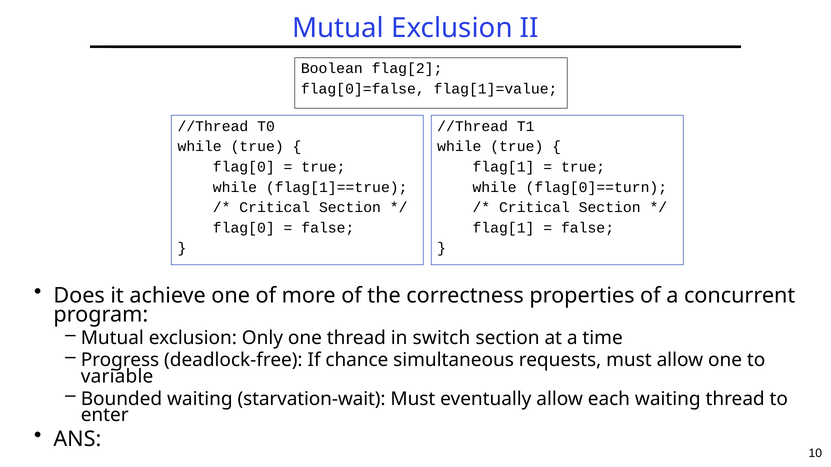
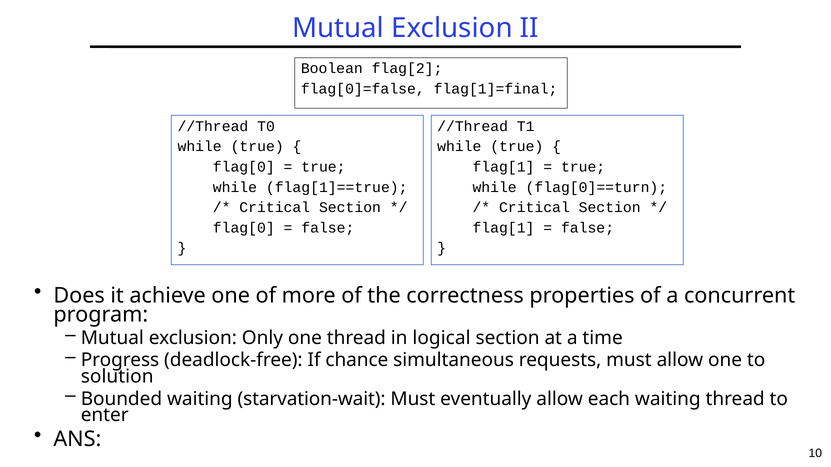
flag[1]=value: flag[1]=value -> flag[1]=final
switch: switch -> logical
variable: variable -> solution
